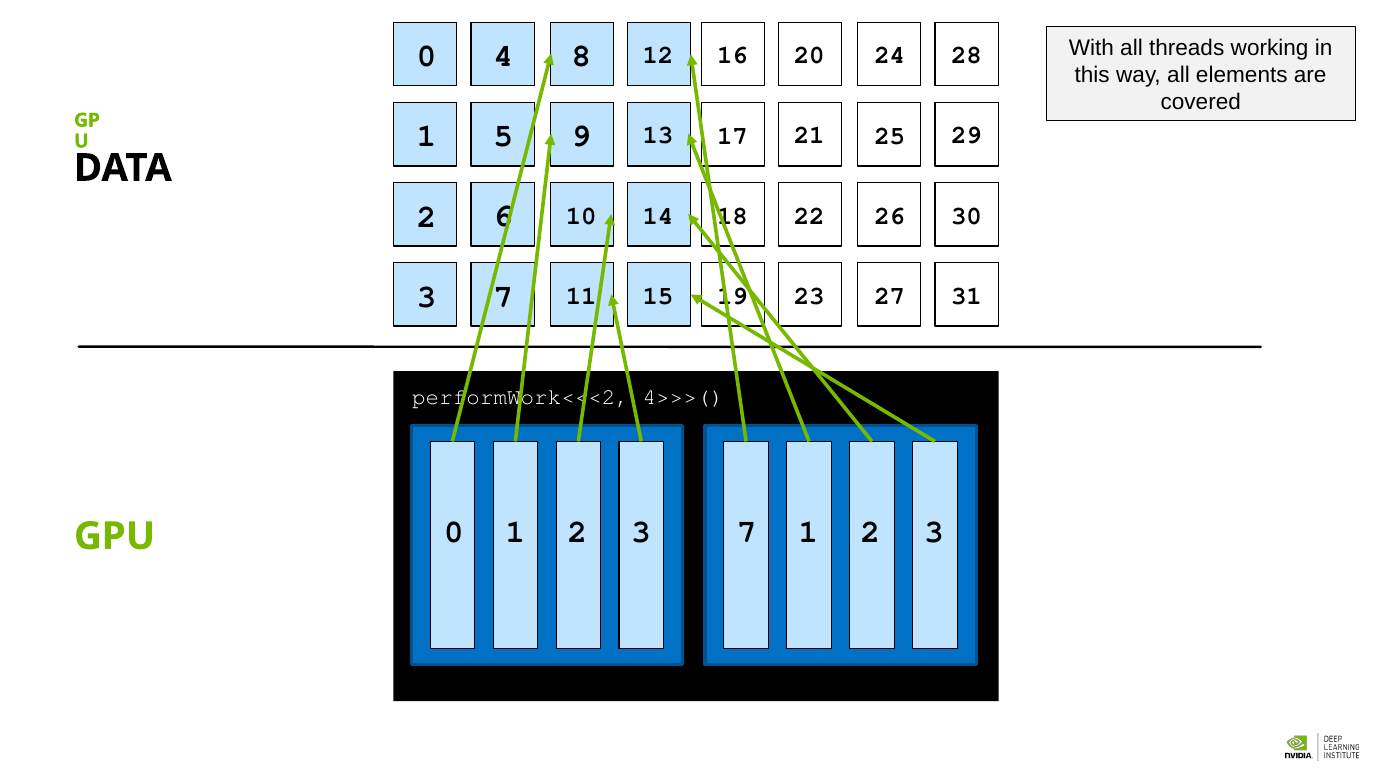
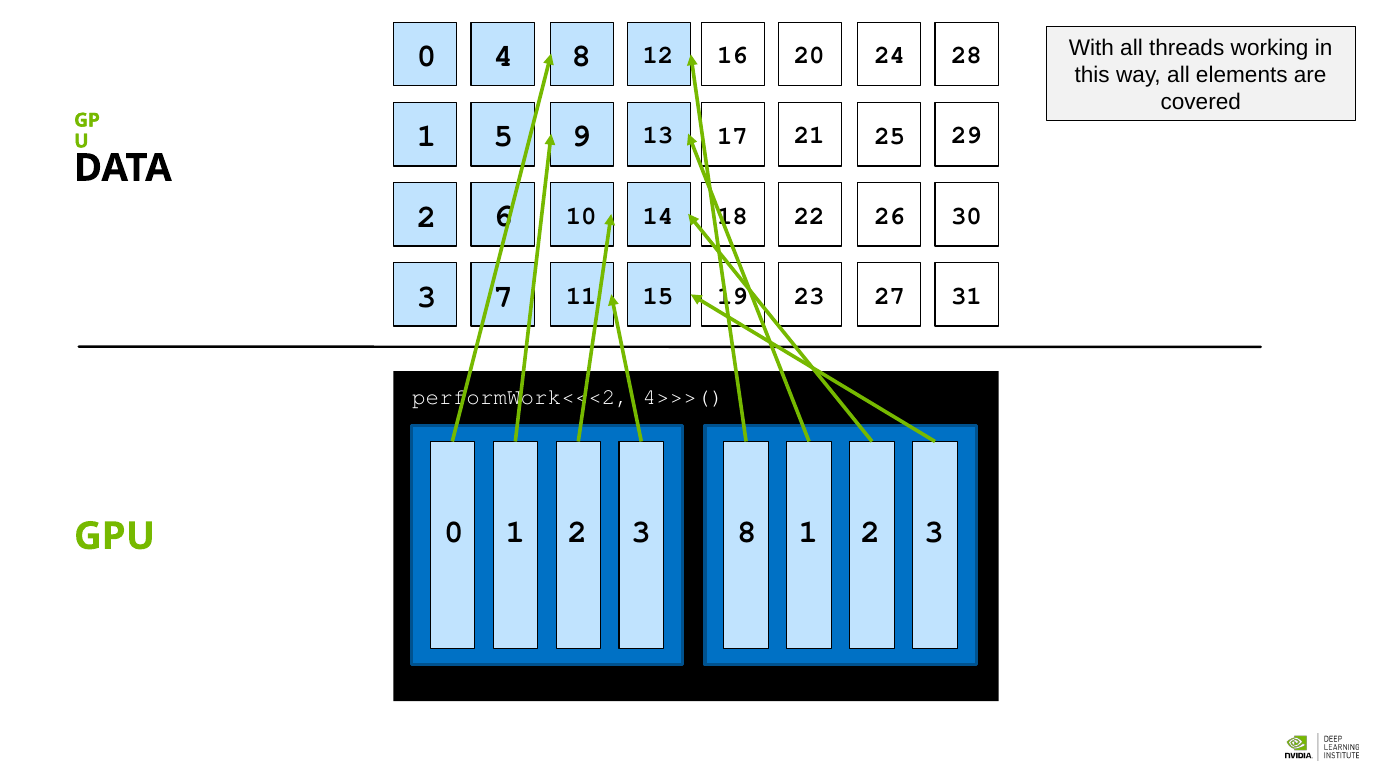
3 7: 7 -> 8
